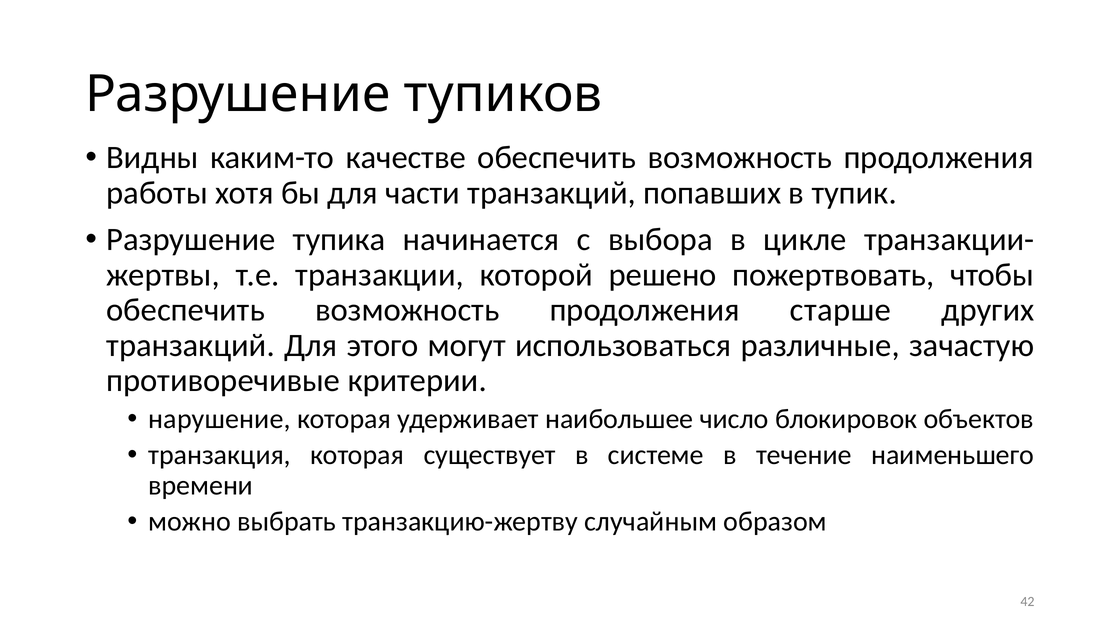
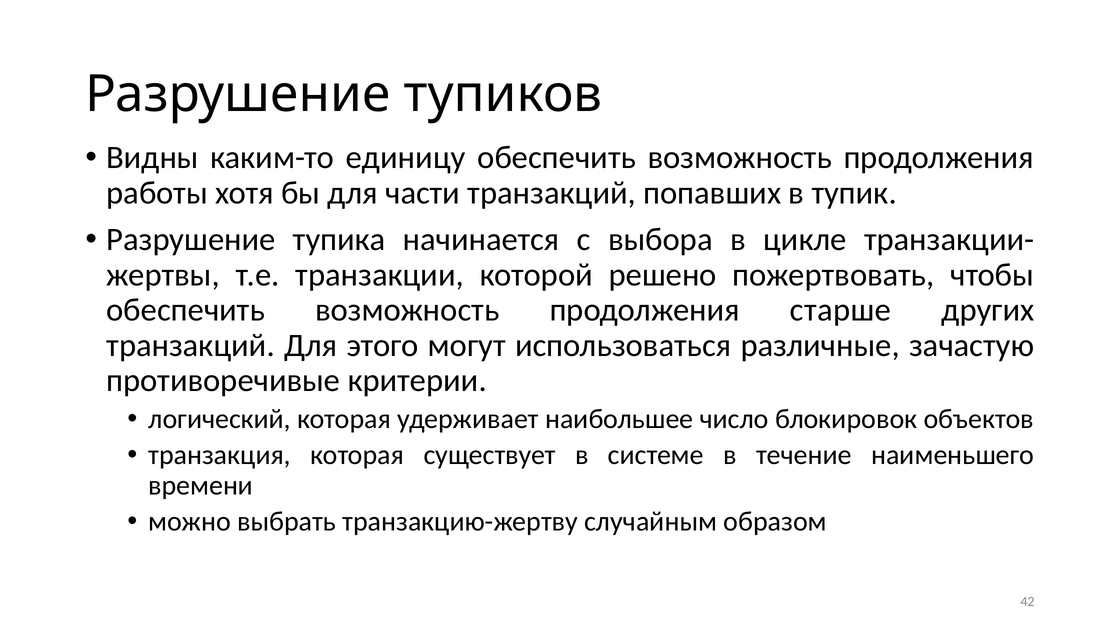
качестве: качестве -> единицу
нарушение: нарушение -> логический
